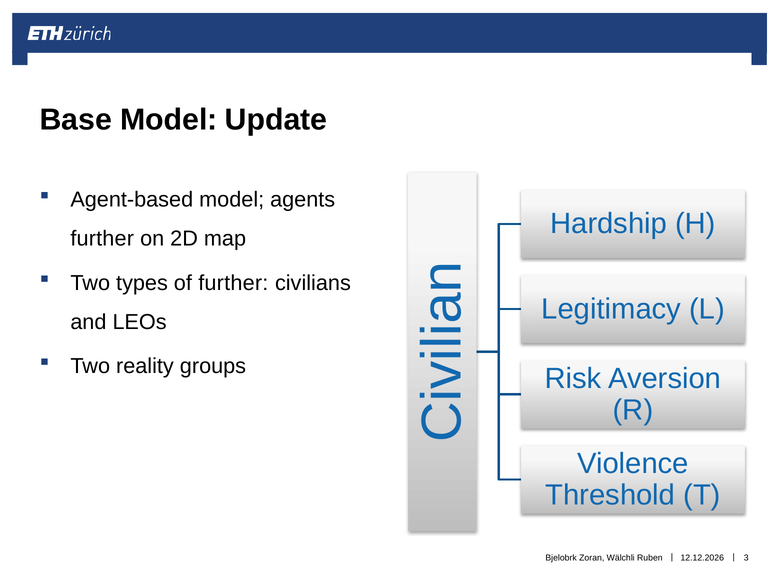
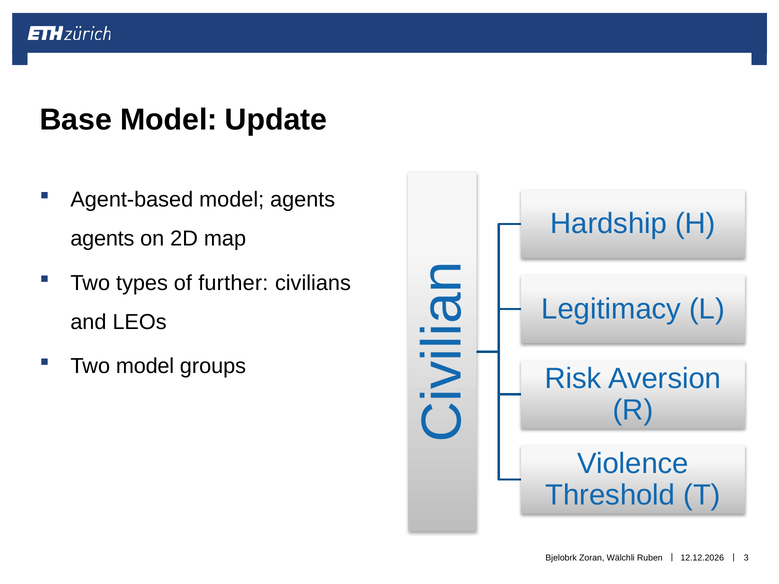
further at (102, 239): further -> agents
Two reality: reality -> model
